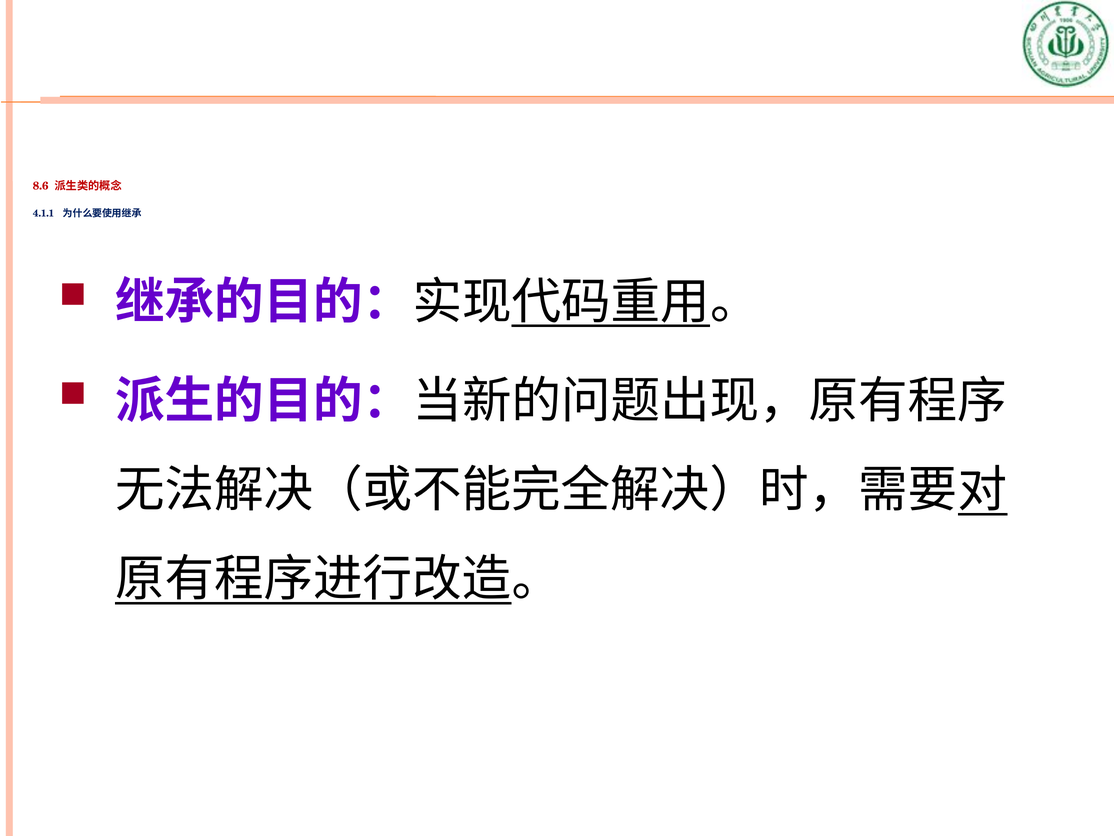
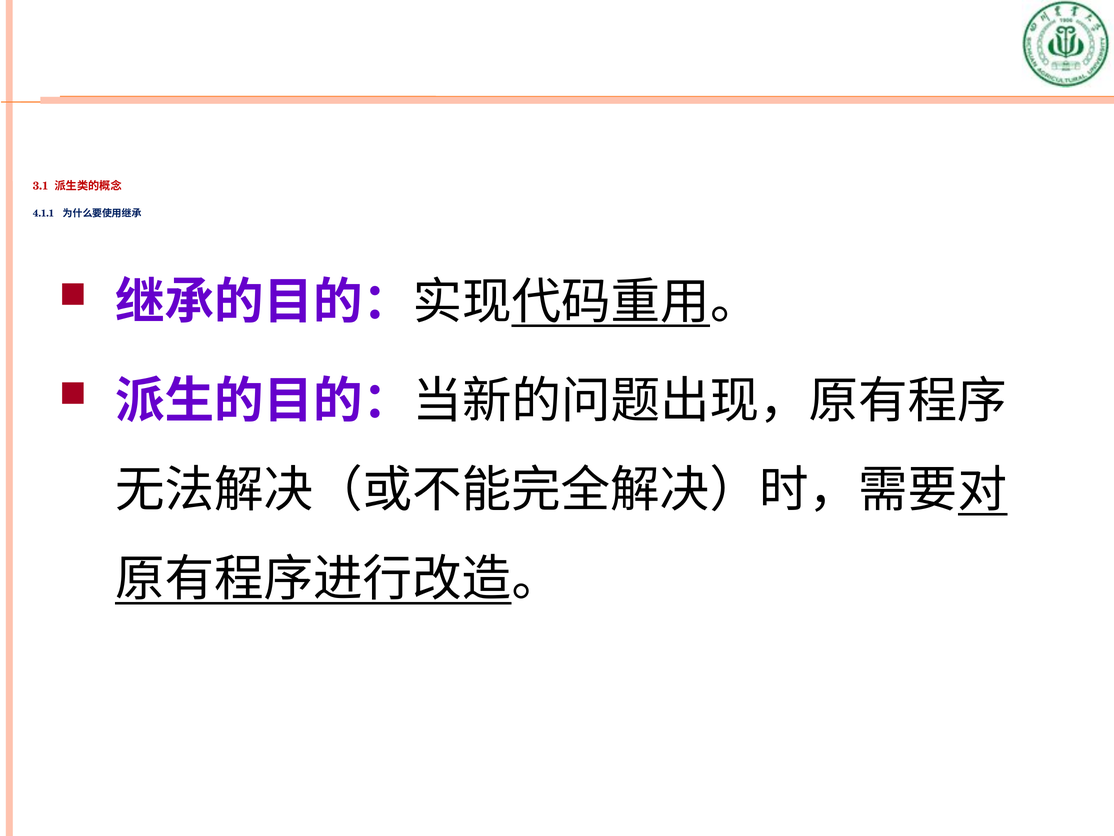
8.6: 8.6 -> 3.1
